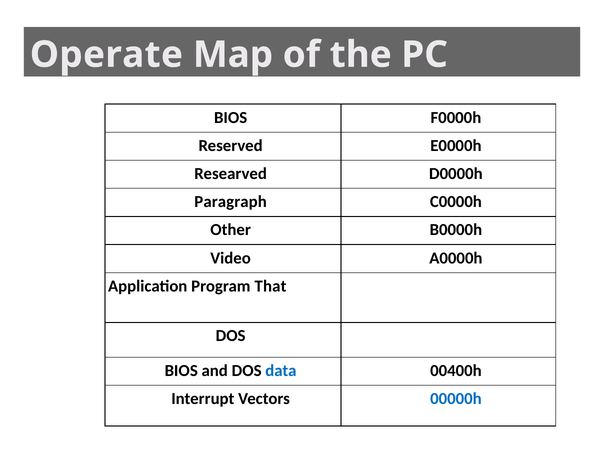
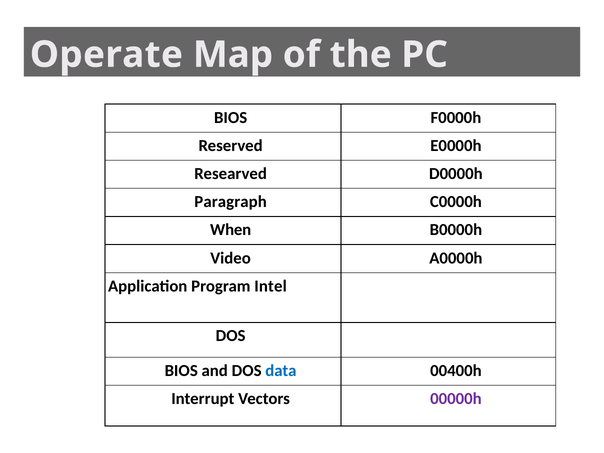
Other: Other -> When
That: That -> Intel
00000h colour: blue -> purple
